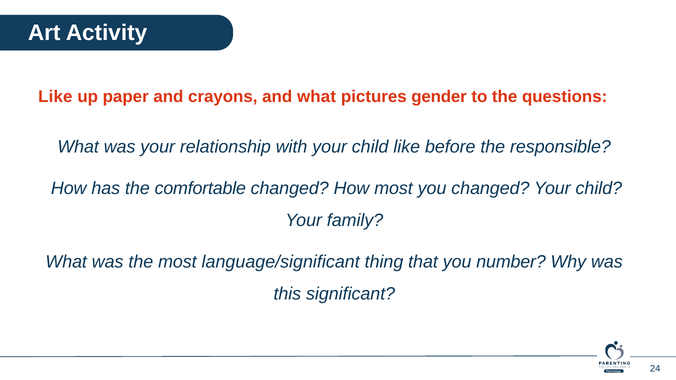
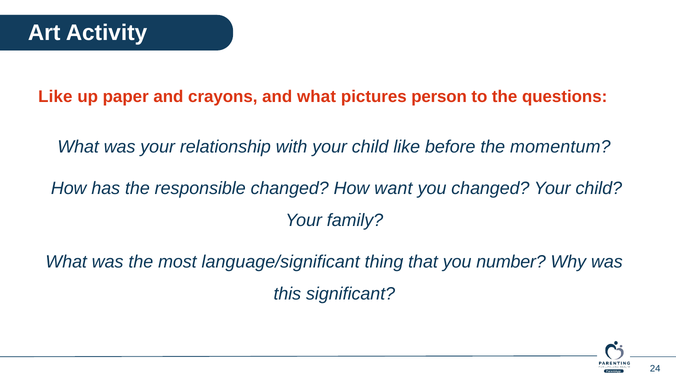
gender: gender -> person
responsible: responsible -> momentum
comfortable: comfortable -> responsible
How most: most -> want
